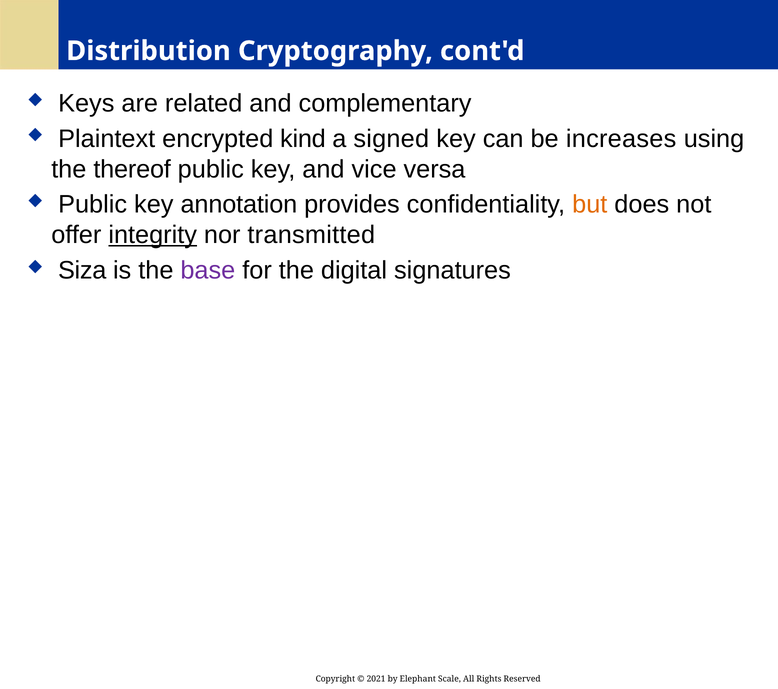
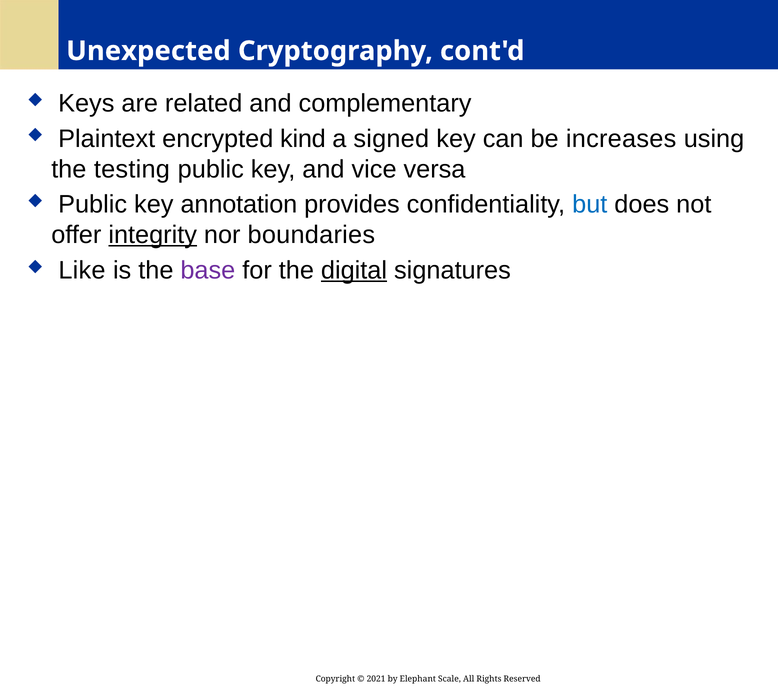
Distribution: Distribution -> Unexpected
thereof: thereof -> testing
but colour: orange -> blue
transmitted: transmitted -> boundaries
Siza: Siza -> Like
digital underline: none -> present
